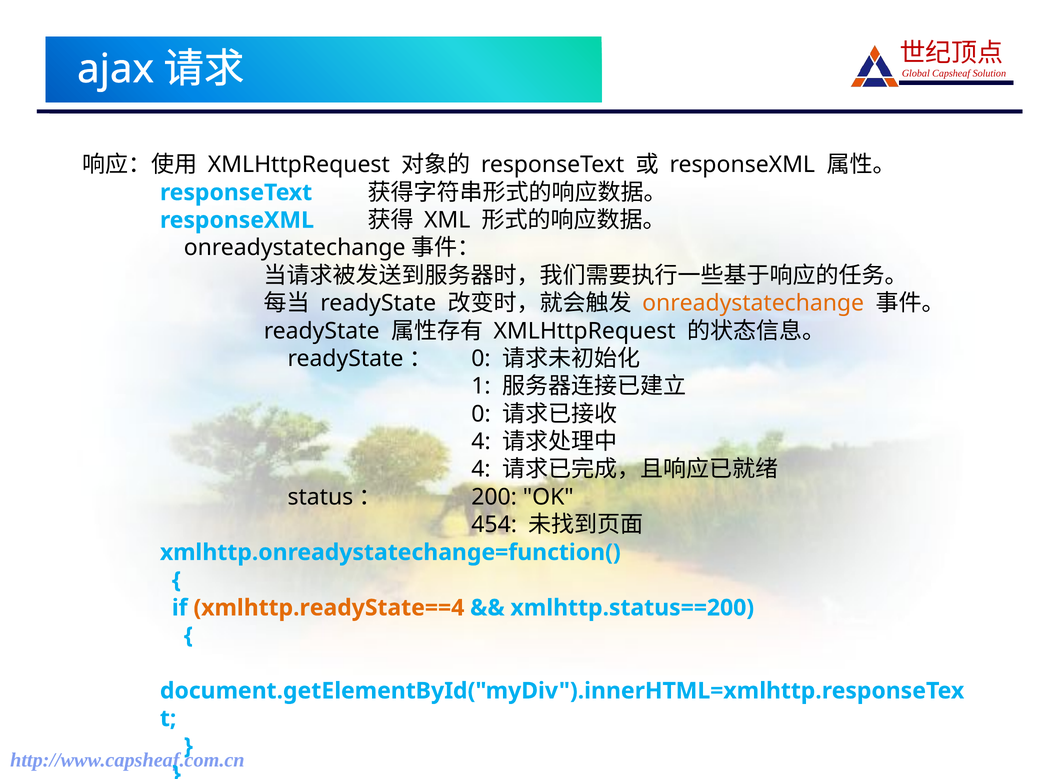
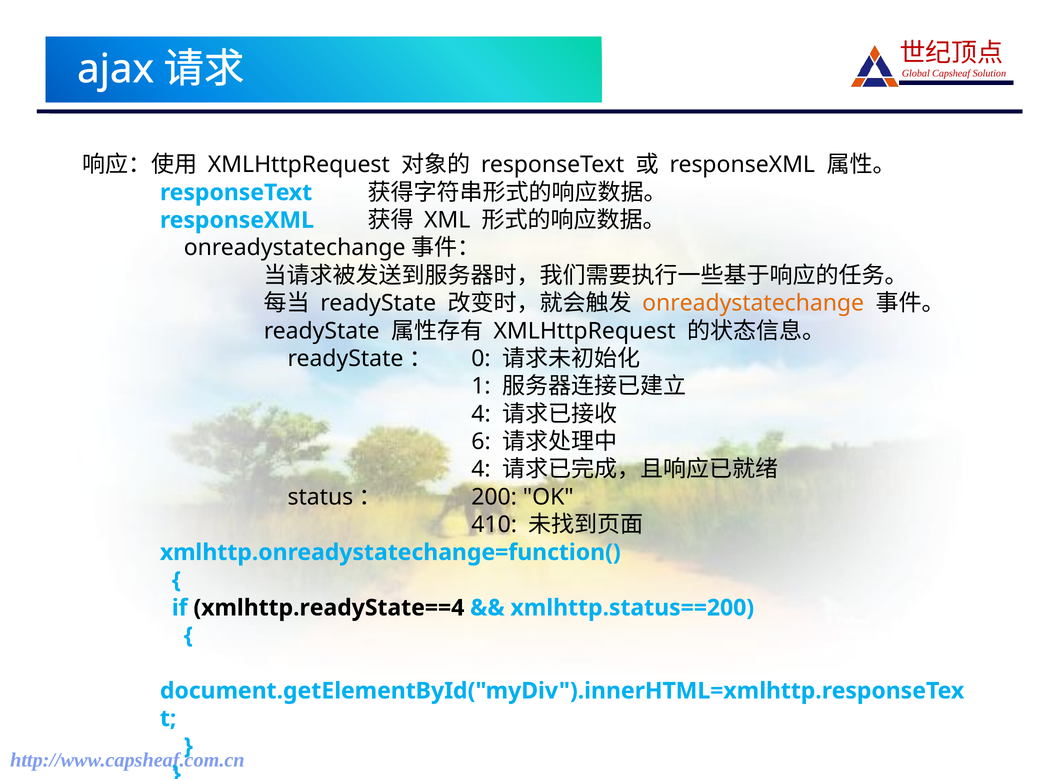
0 at (481, 414): 0 -> 4
4 at (481, 441): 4 -> 6
454: 454 -> 410
xmlhttp.readyState==4 colour: orange -> black
